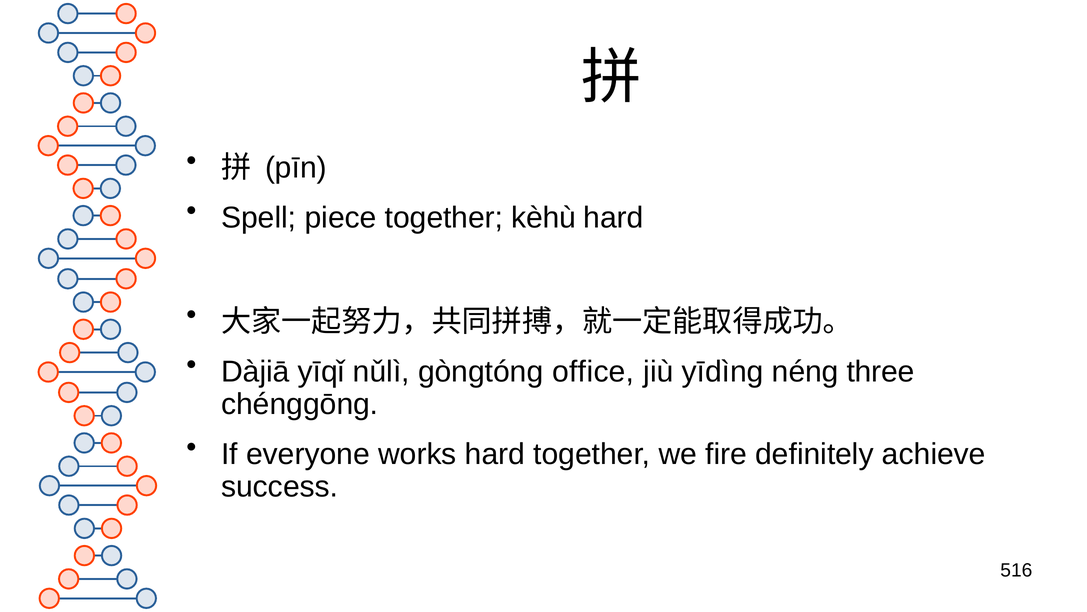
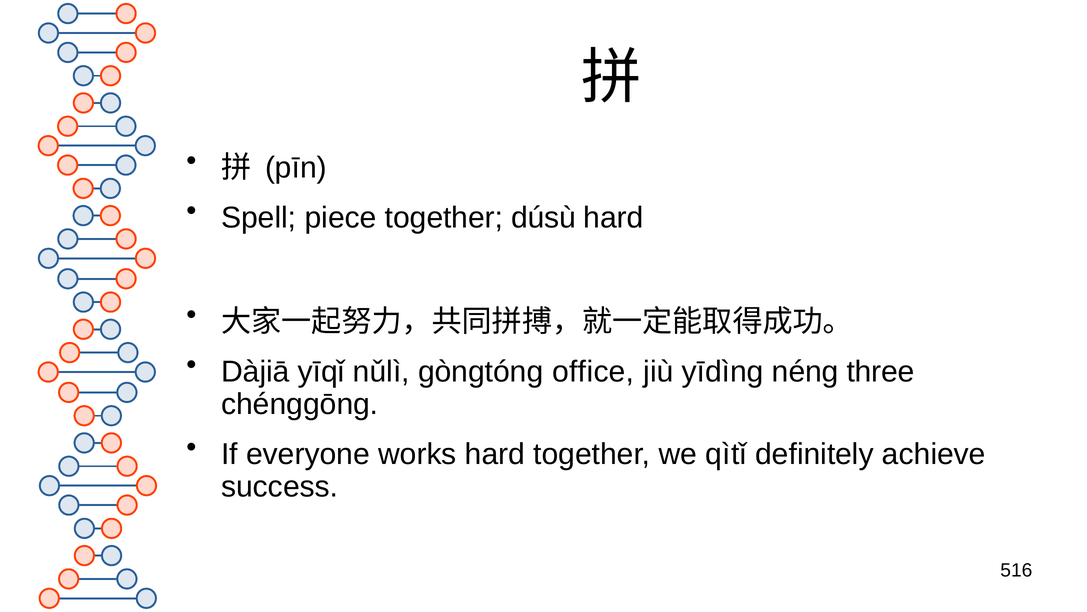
kèhù: kèhù -> dúsù
fire: fire -> qìtǐ
